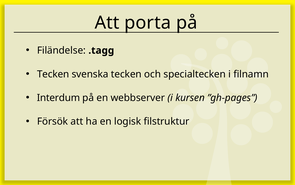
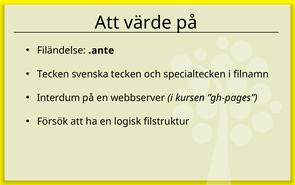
porta: porta -> värde
.tagg: .tagg -> .ante
